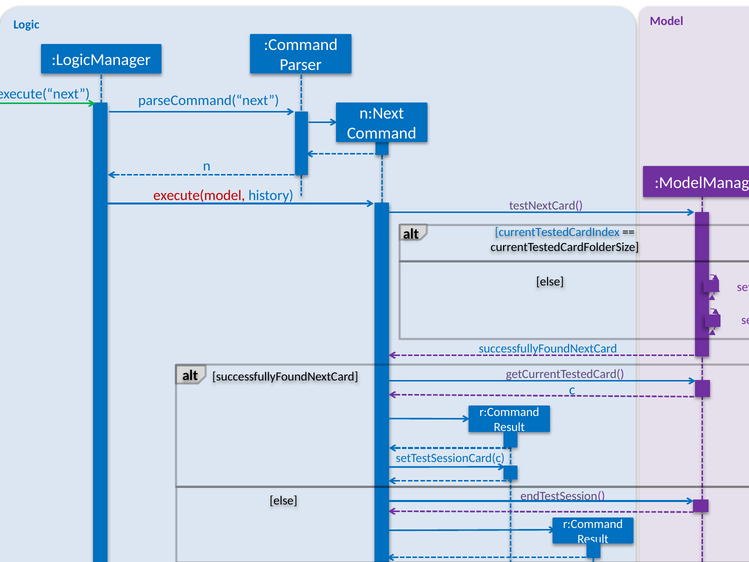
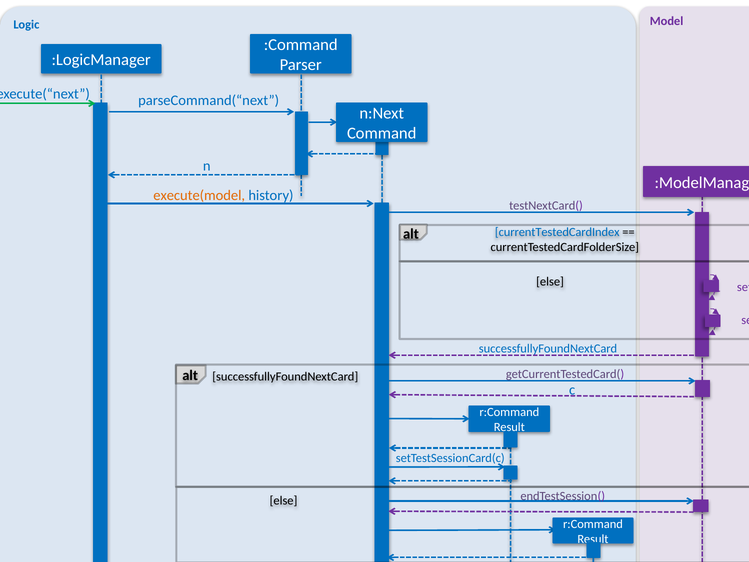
execute(model colour: red -> orange
